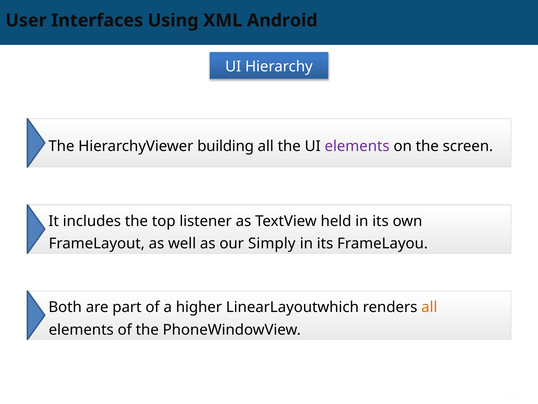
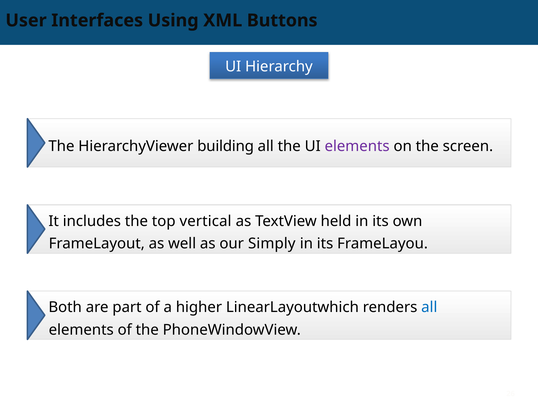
Android: Android -> Buttons
listener: listener -> vertical
all at (429, 307) colour: orange -> blue
